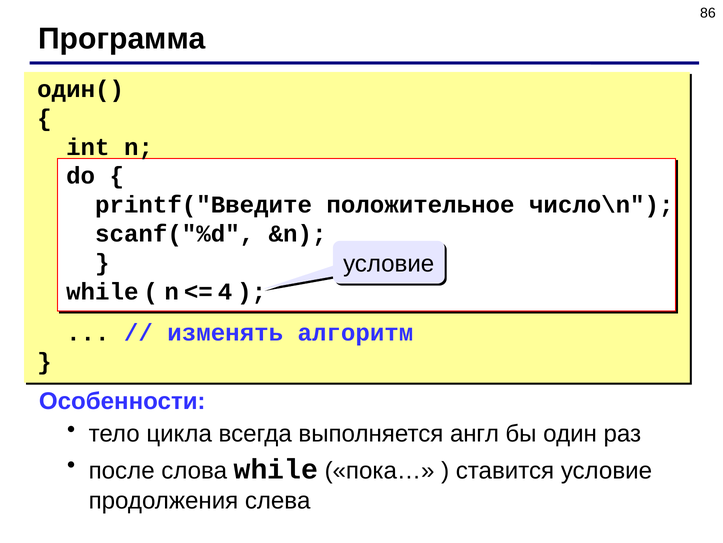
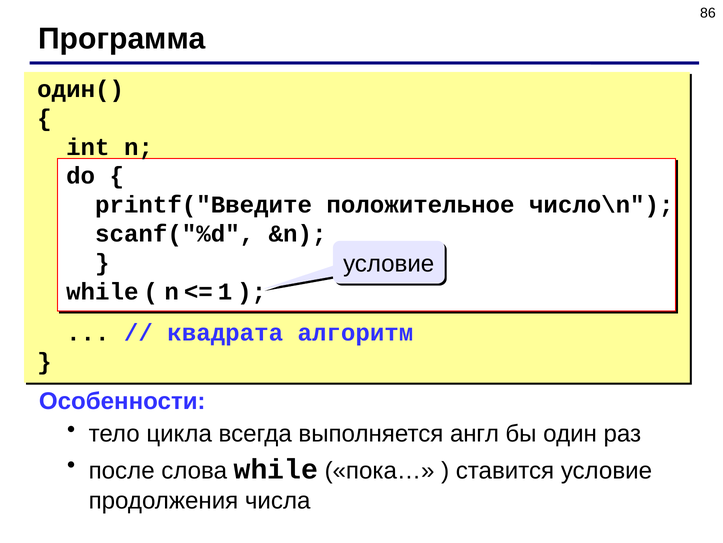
4: 4 -> 1
изменять: изменять -> квадрата
слева: слева -> числа
